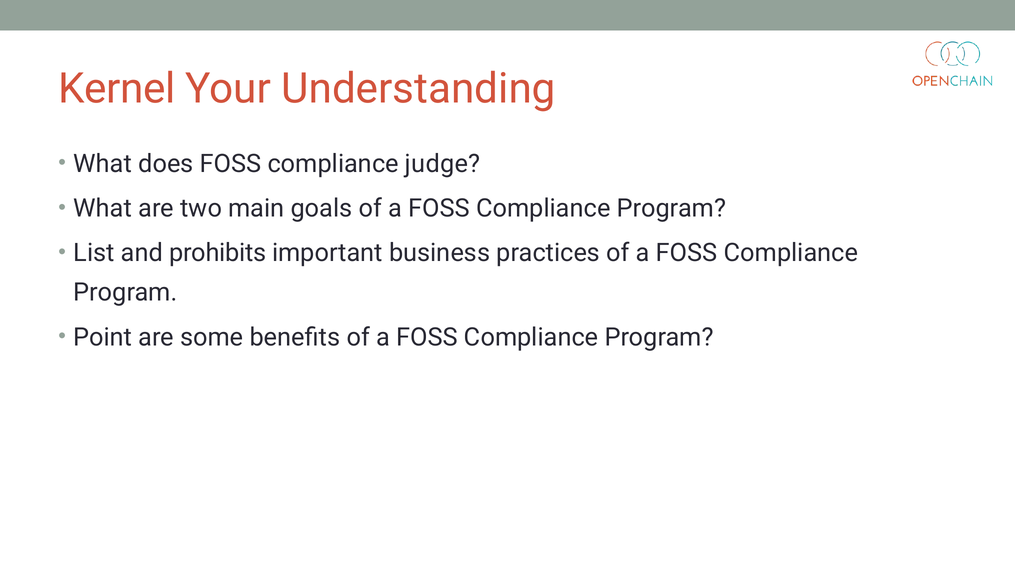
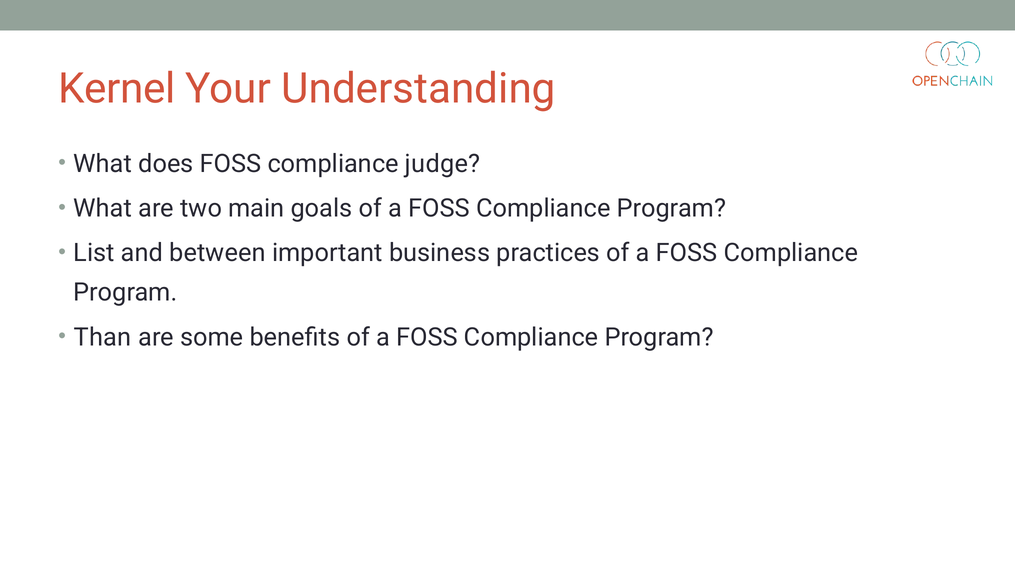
prohibits: prohibits -> between
Point: Point -> Than
